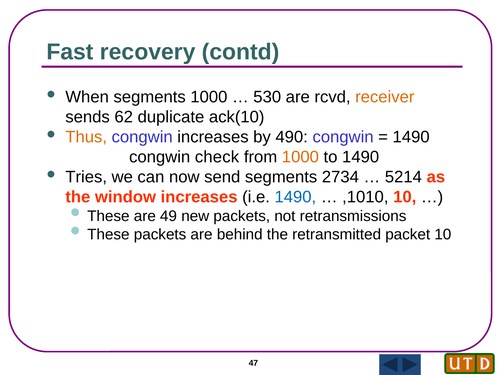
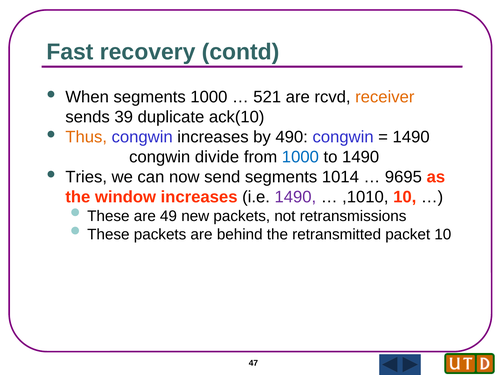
530: 530 -> 521
62: 62 -> 39
check: check -> divide
1000 at (300, 157) colour: orange -> blue
2734: 2734 -> 1014
5214: 5214 -> 9695
1490 at (295, 197) colour: blue -> purple
